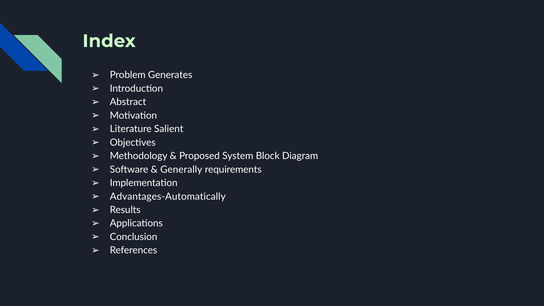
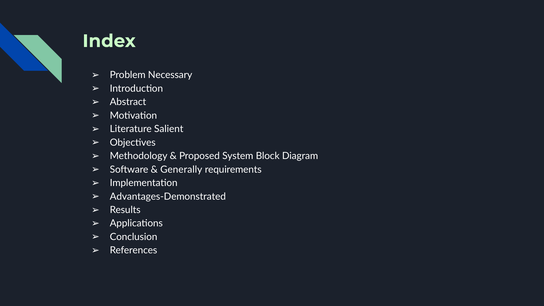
Generates: Generates -> Necessary
Advantages-Automatically: Advantages-Automatically -> Advantages-Demonstrated
